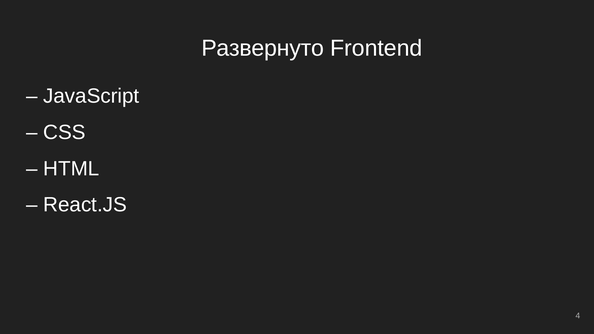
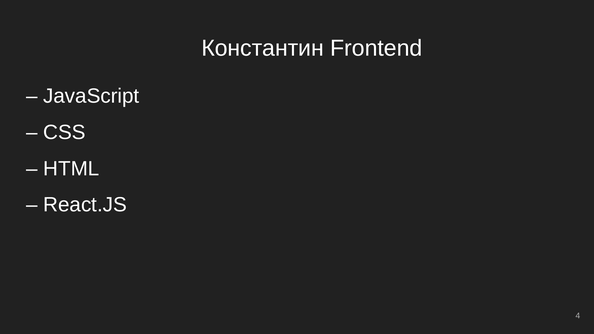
Развернуто: Развернуто -> Константин
